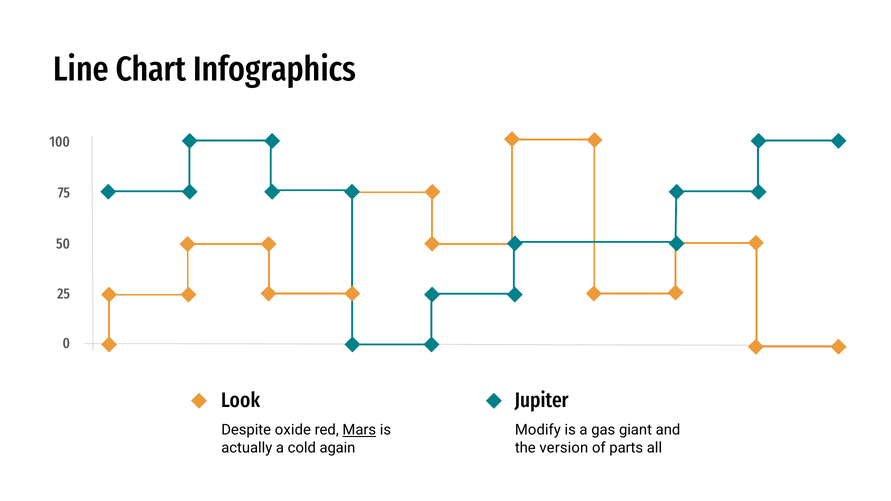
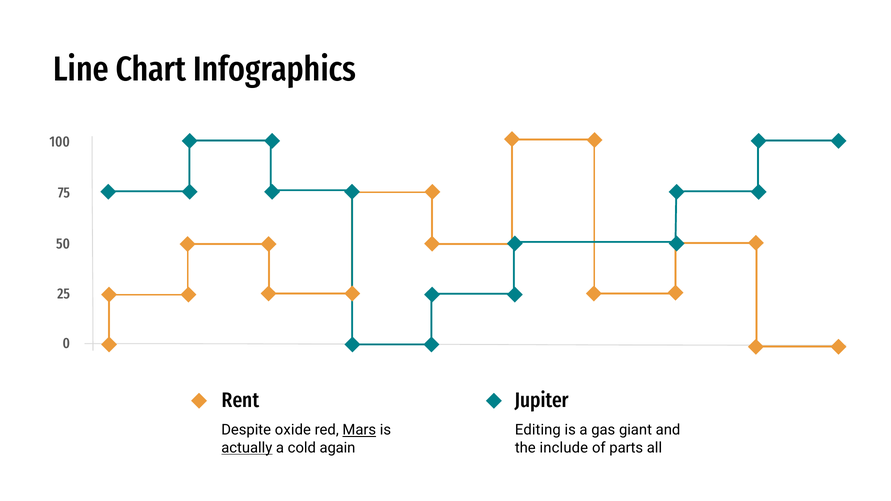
Look: Look -> Rent
Modify: Modify -> Editing
actually underline: none -> present
version: version -> include
